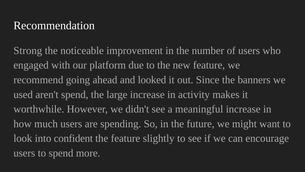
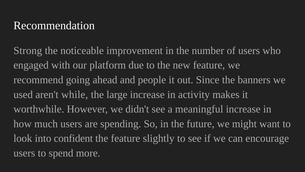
looked: looked -> people
aren't spend: spend -> while
